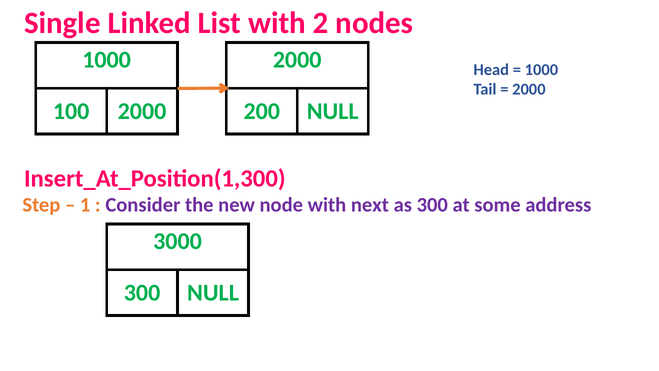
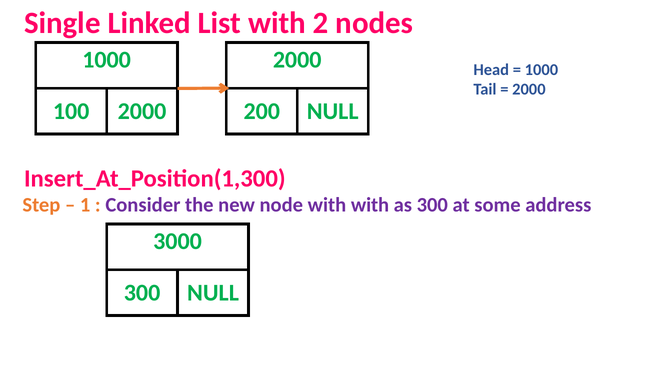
with next: next -> with
